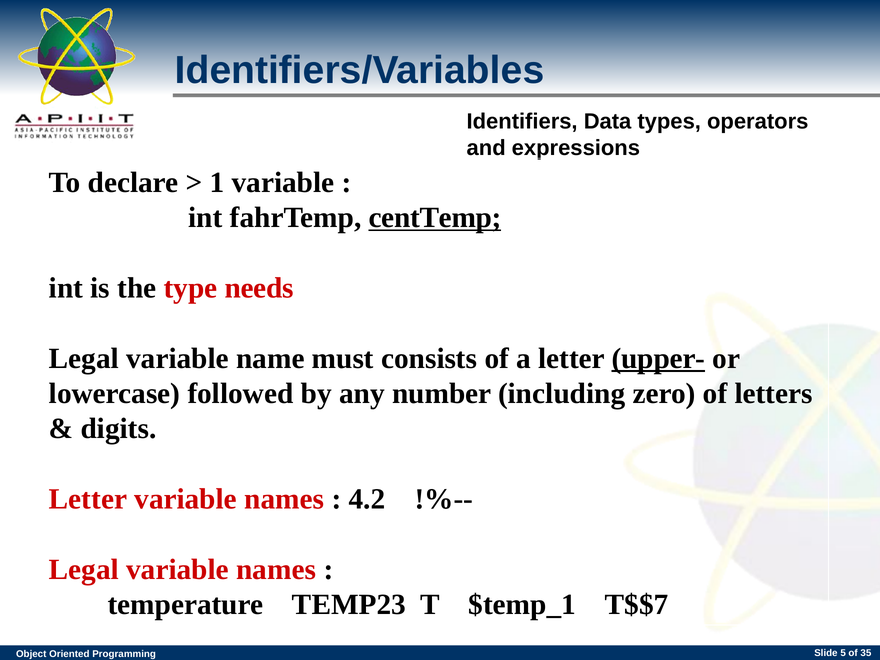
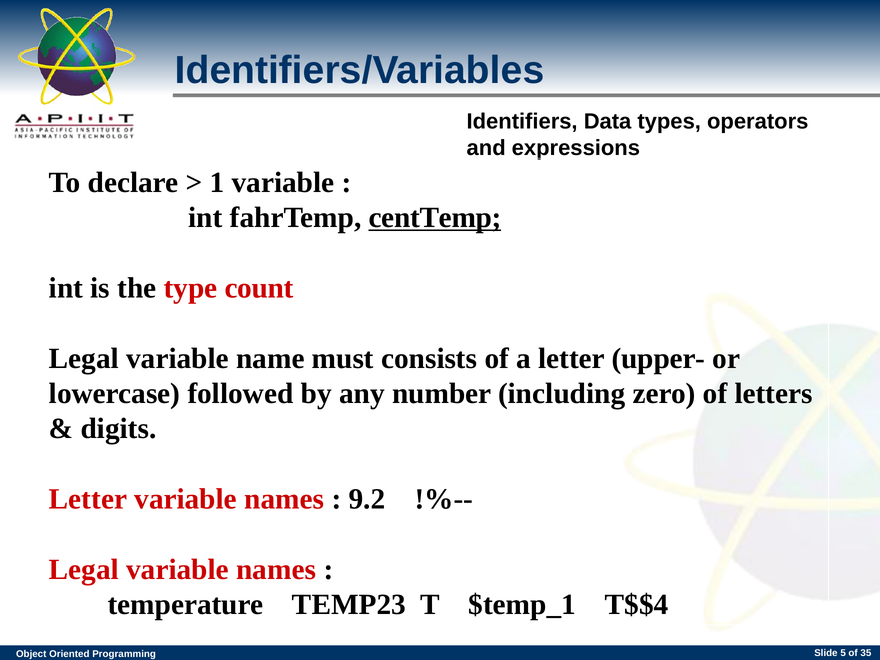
needs: needs -> count
upper- underline: present -> none
4.2: 4.2 -> 9.2
T$$7: T$$7 -> T$$4
